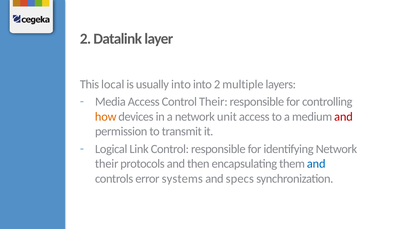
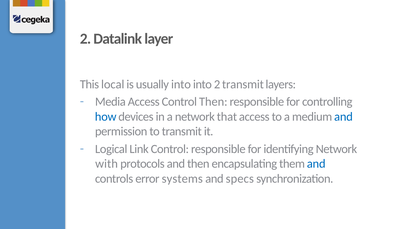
2 multiple: multiple -> transmit
Control Their: Their -> Then
how colour: orange -> blue
unit: unit -> that
and at (343, 116) colour: red -> blue
their at (107, 163): their -> with
